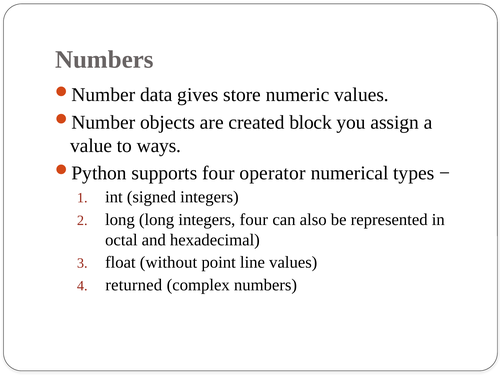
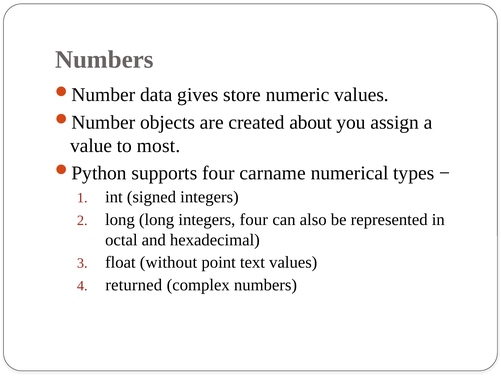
block: block -> about
ways: ways -> most
operator: operator -> carname
line: line -> text
